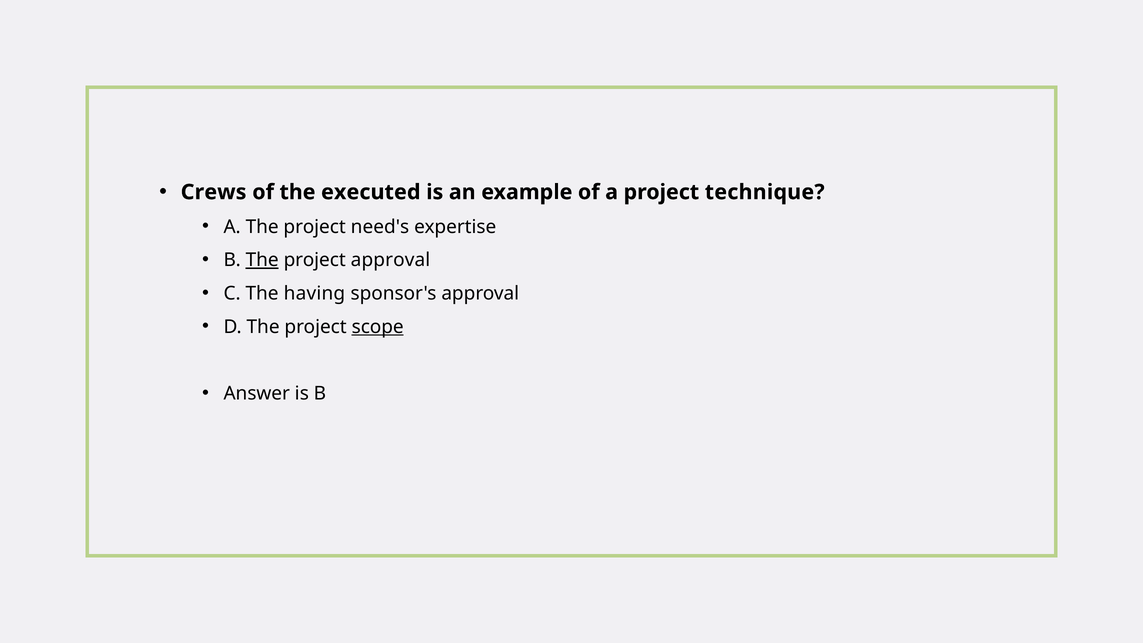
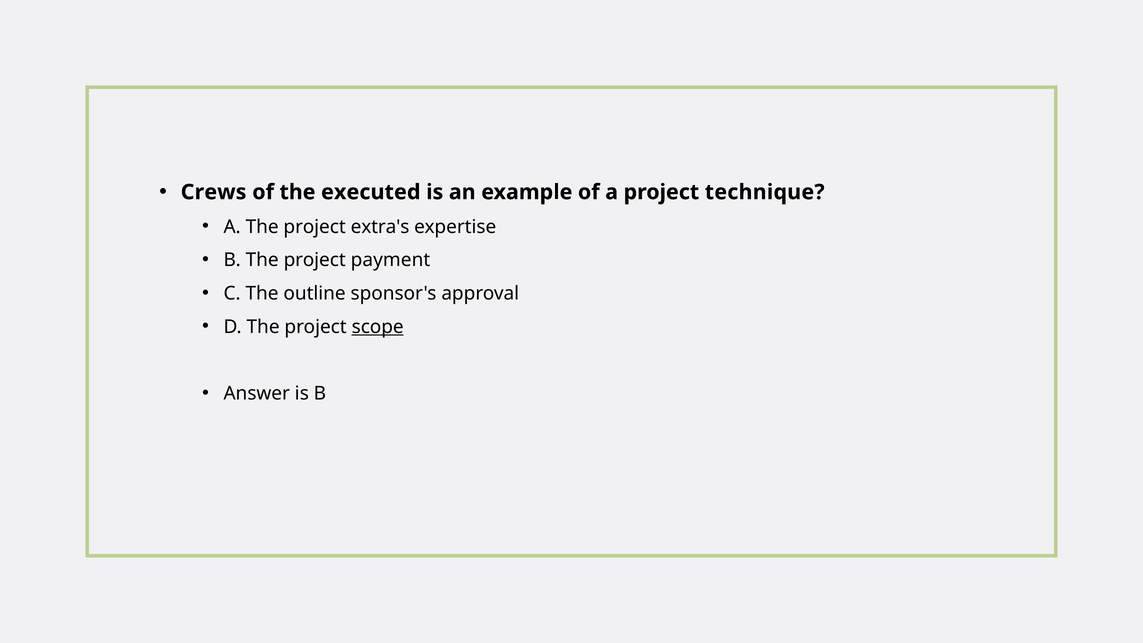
need's: need's -> extra's
The at (262, 260) underline: present -> none
project approval: approval -> payment
having: having -> outline
